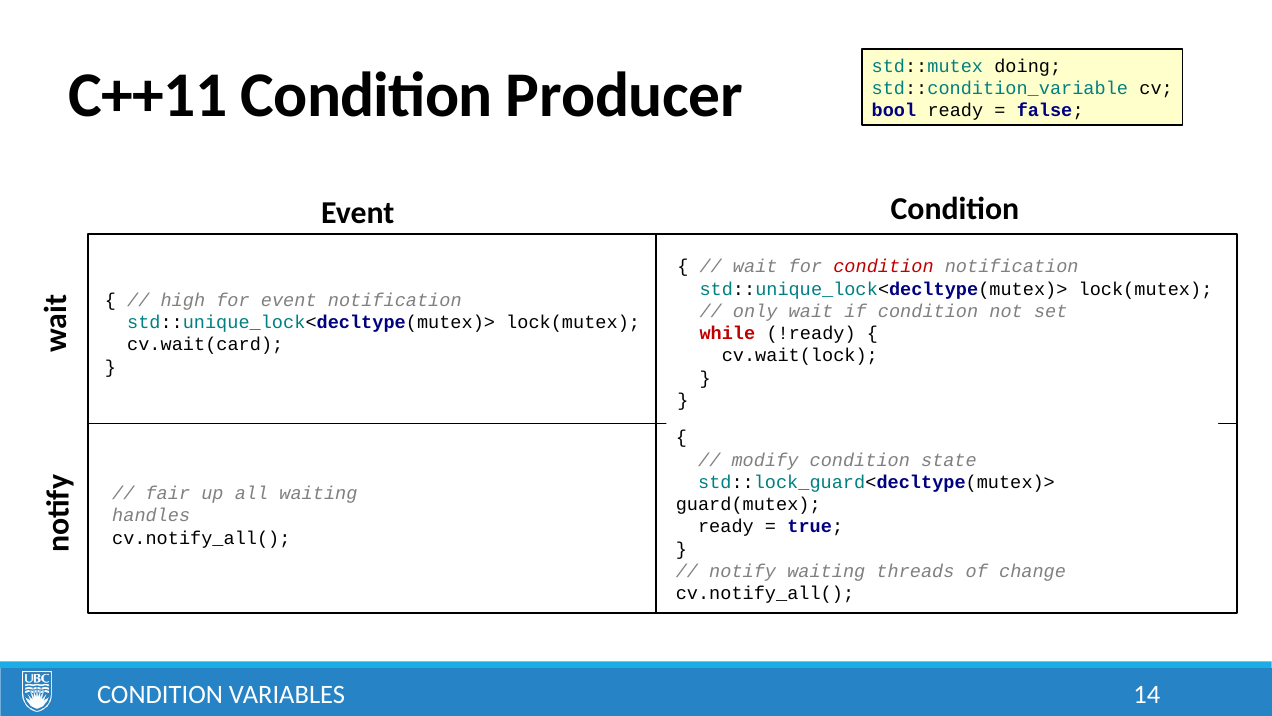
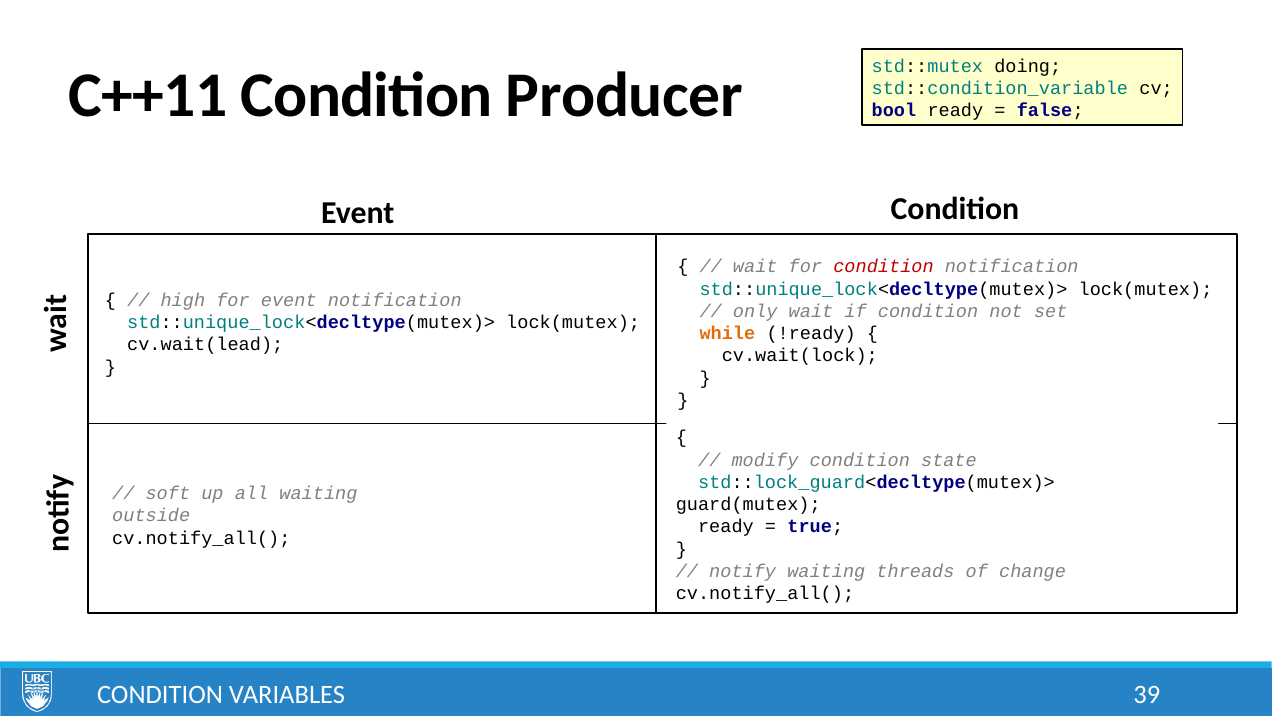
while colour: red -> orange
cv.wait(card: cv.wait(card -> cv.wait(lead
fair: fair -> soft
handles: handles -> outside
14: 14 -> 39
